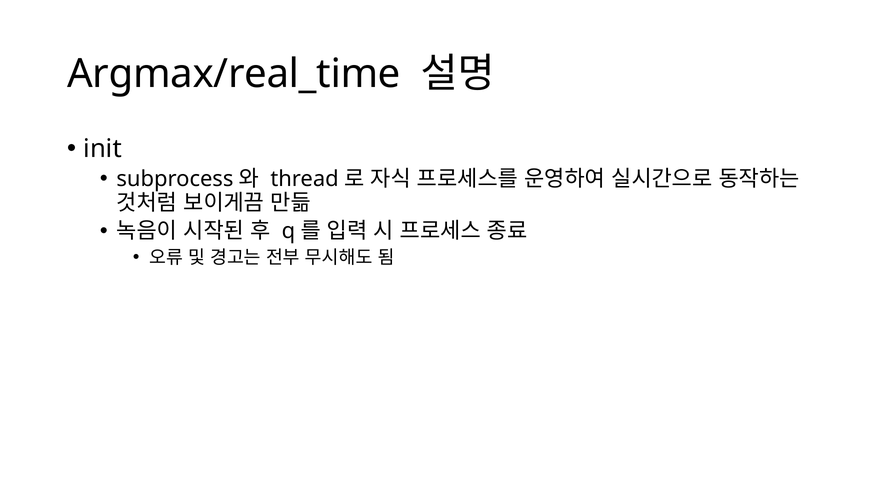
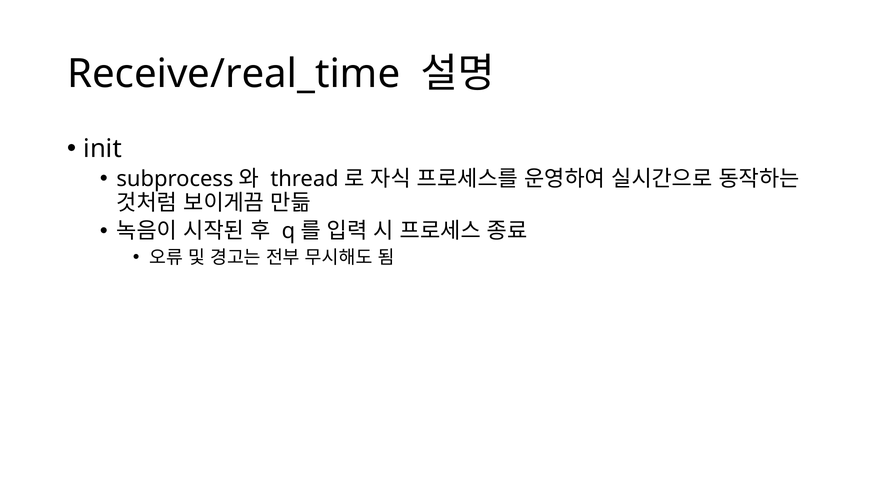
Argmax/real_time: Argmax/real_time -> Receive/real_time
